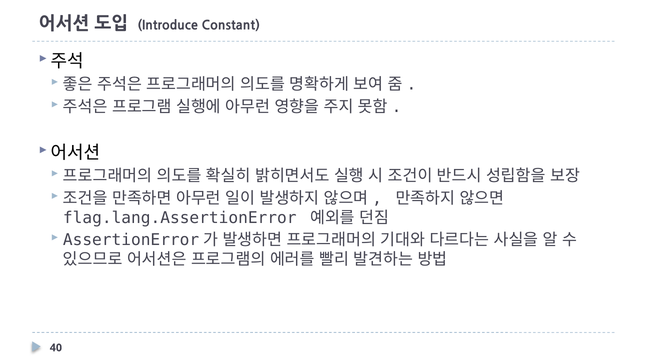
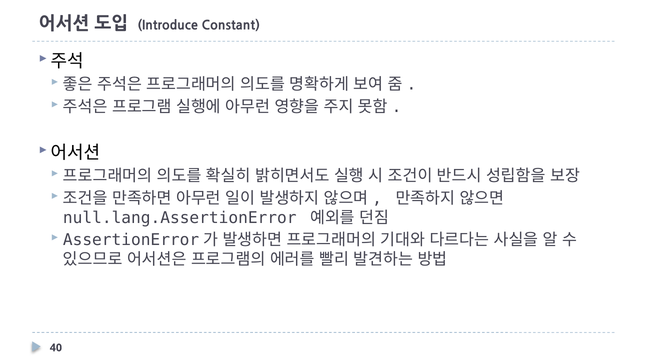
flag.lang.AssertionError: flag.lang.AssertionError -> null.lang.AssertionError
